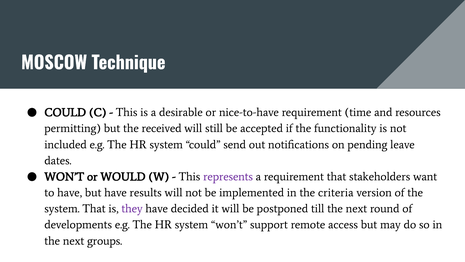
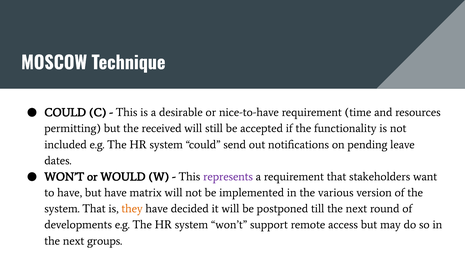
results: results -> matrix
criteria: criteria -> various
they colour: purple -> orange
